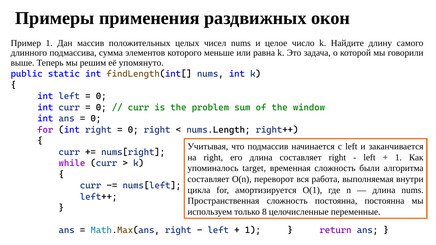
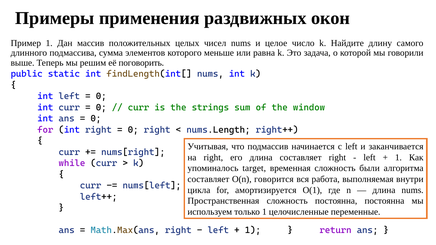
упомянуто: упомянуто -> поговорить
problem: problem -> strings
переворот: переворот -> говорится
только 8: 8 -> 1
